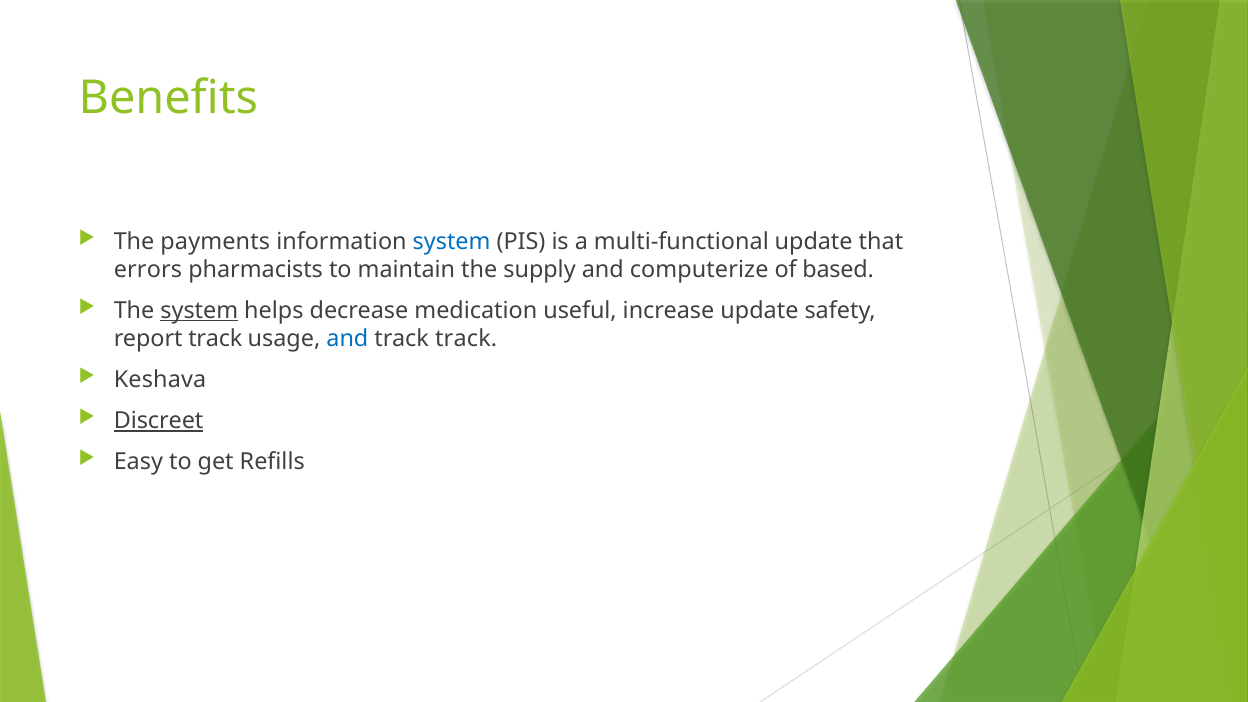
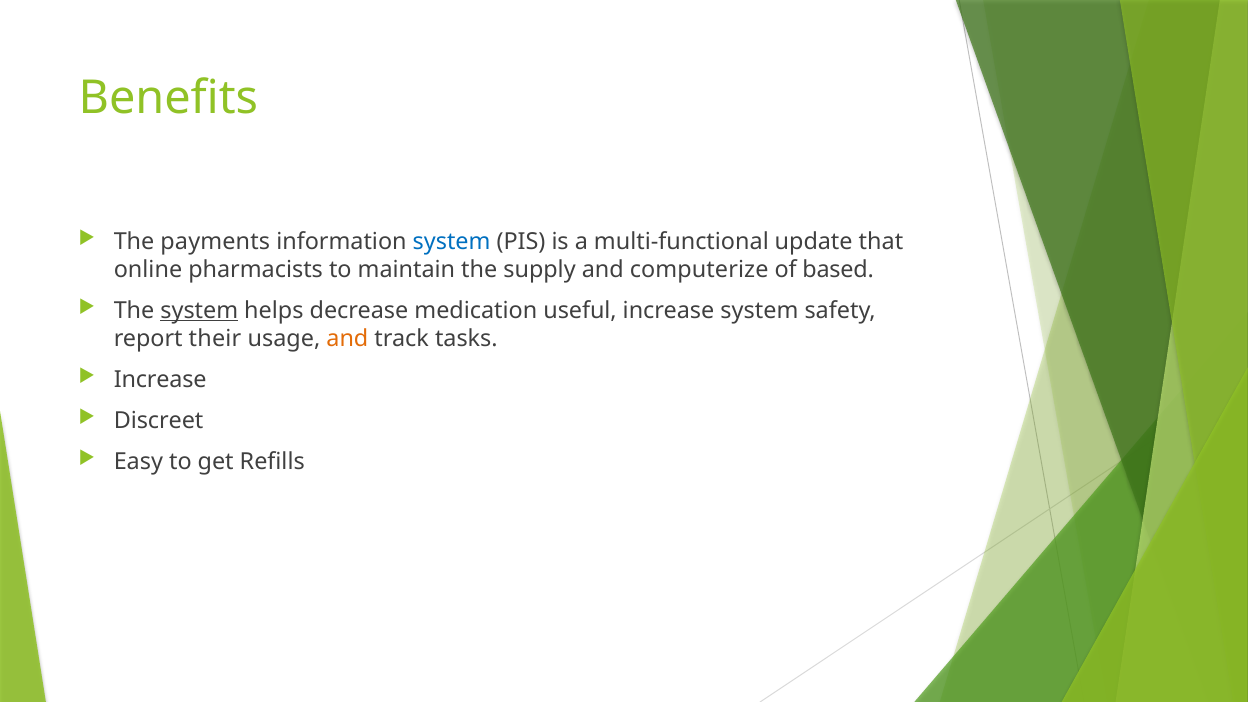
errors: errors -> online
increase update: update -> system
report track: track -> their
and at (347, 339) colour: blue -> orange
track track: track -> tasks
Keshava at (160, 380): Keshava -> Increase
Discreet underline: present -> none
